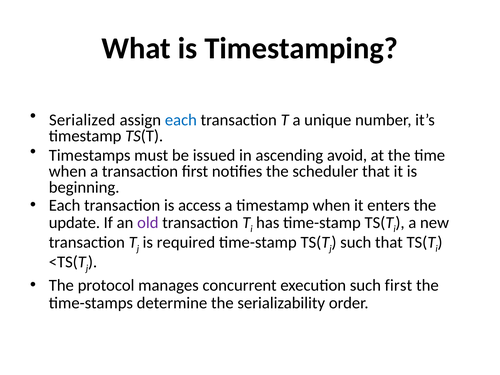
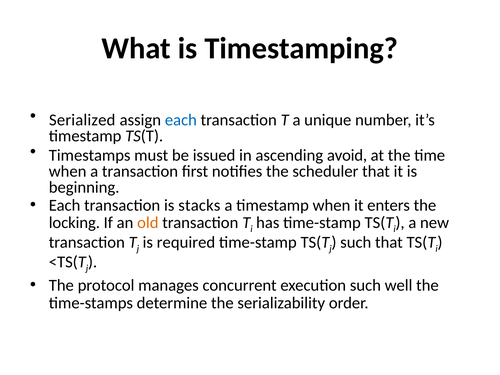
access: access -> stacks
update: update -> locking
old colour: purple -> orange
such first: first -> well
